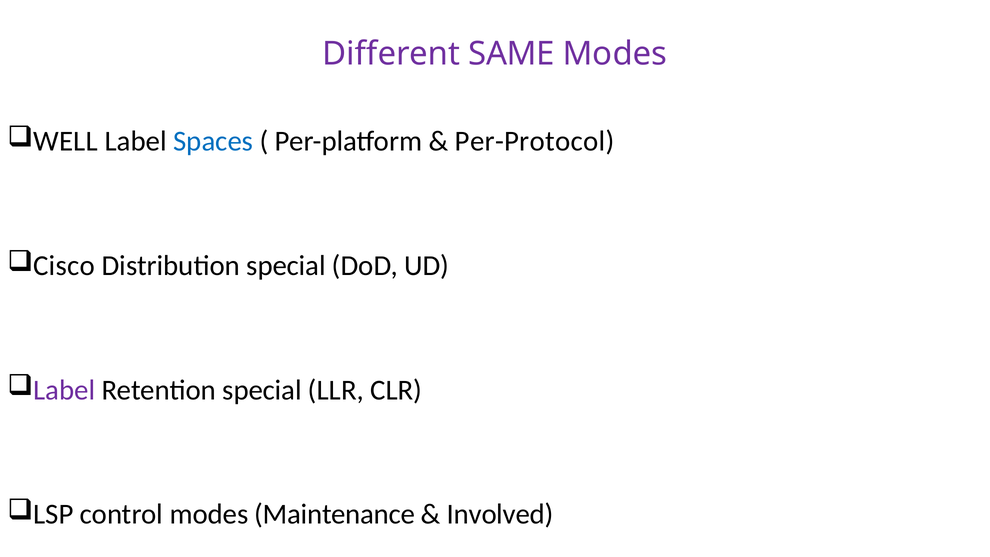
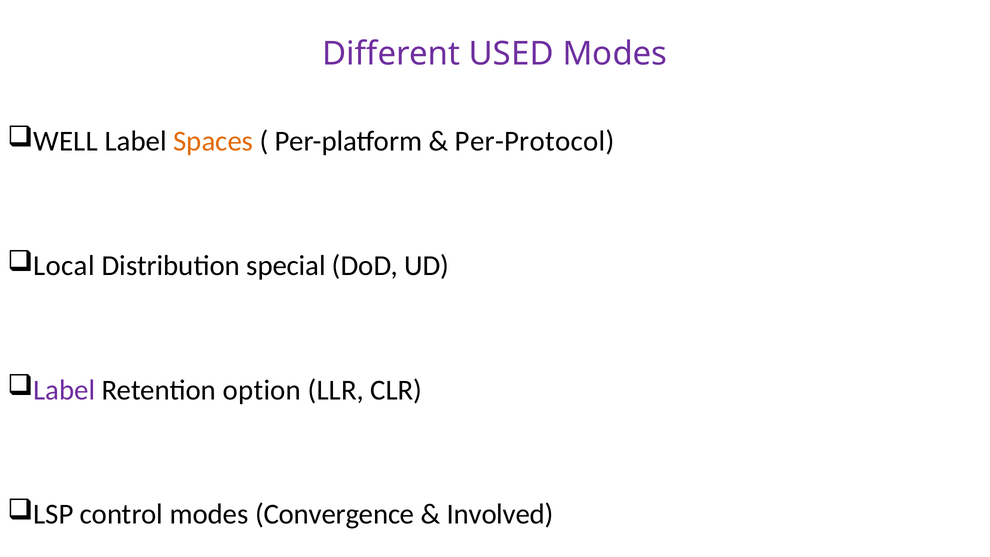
SAME: SAME -> USED
Spaces colour: blue -> orange
Cisco: Cisco -> Local
Retention special: special -> option
Maintenance: Maintenance -> Convergence
